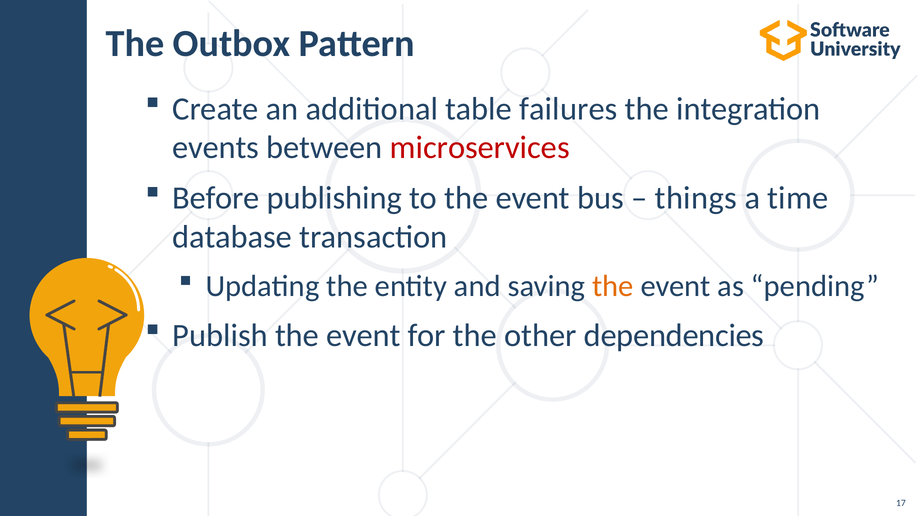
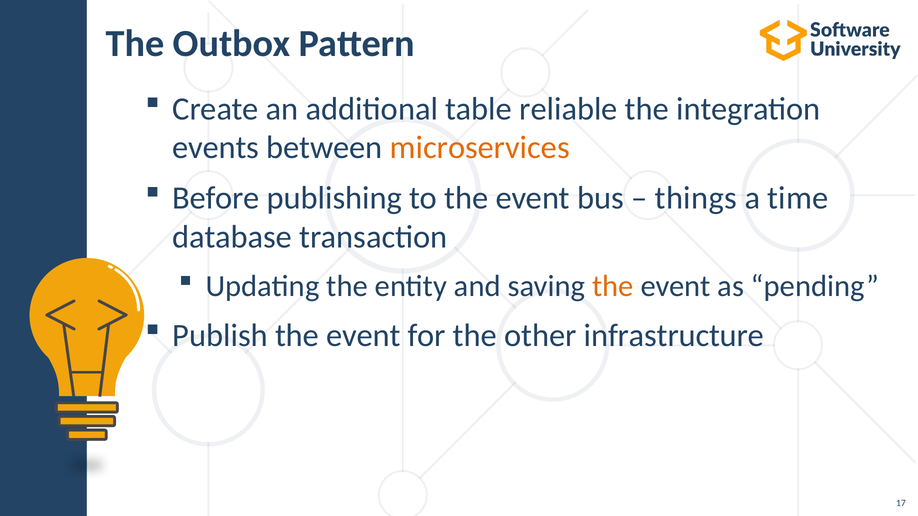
failures: failures -> reliable
microservices colour: red -> orange
dependencies: dependencies -> infrastructure
